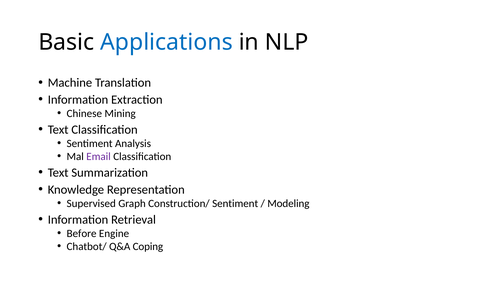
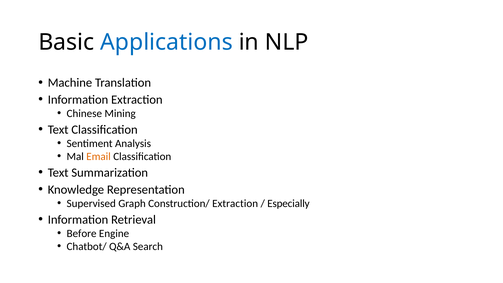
Email colour: purple -> orange
Construction/ Sentiment: Sentiment -> Extraction
Modeling: Modeling -> Especially
Coping: Coping -> Search
